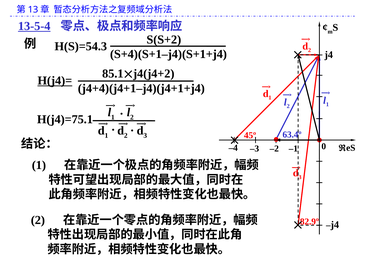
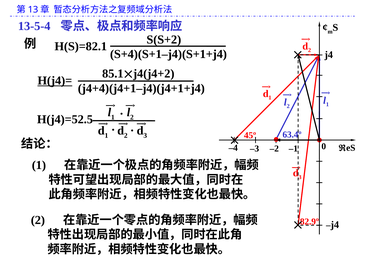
13-5-4 underline: present -> none
H(S)=54.3: H(S)=54.3 -> H(S)=82.1
H(j4)=75.1: H(j4)=75.1 -> H(j4)=52.5
